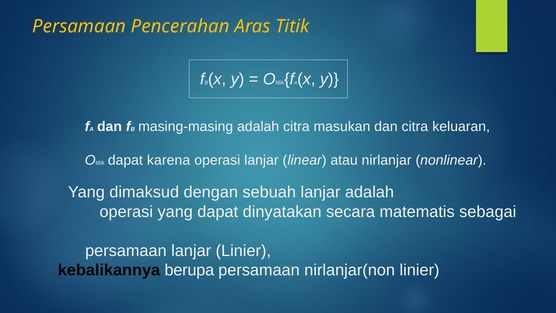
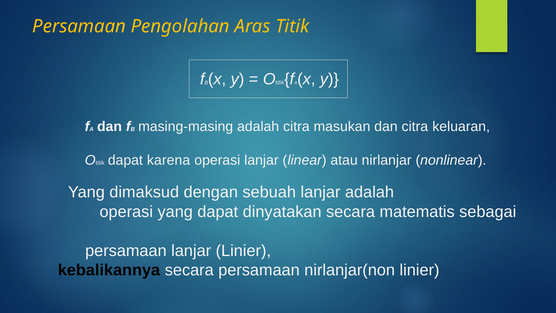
Pencerahan: Pencerahan -> Pengolahan
kebalikannya berupa: berupa -> secara
